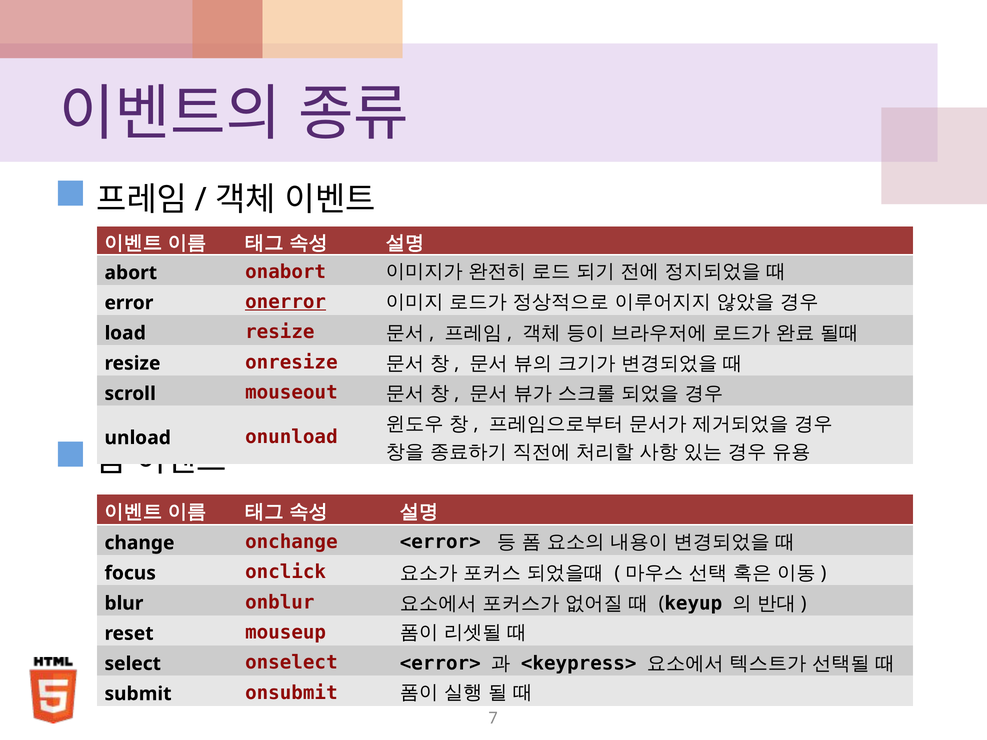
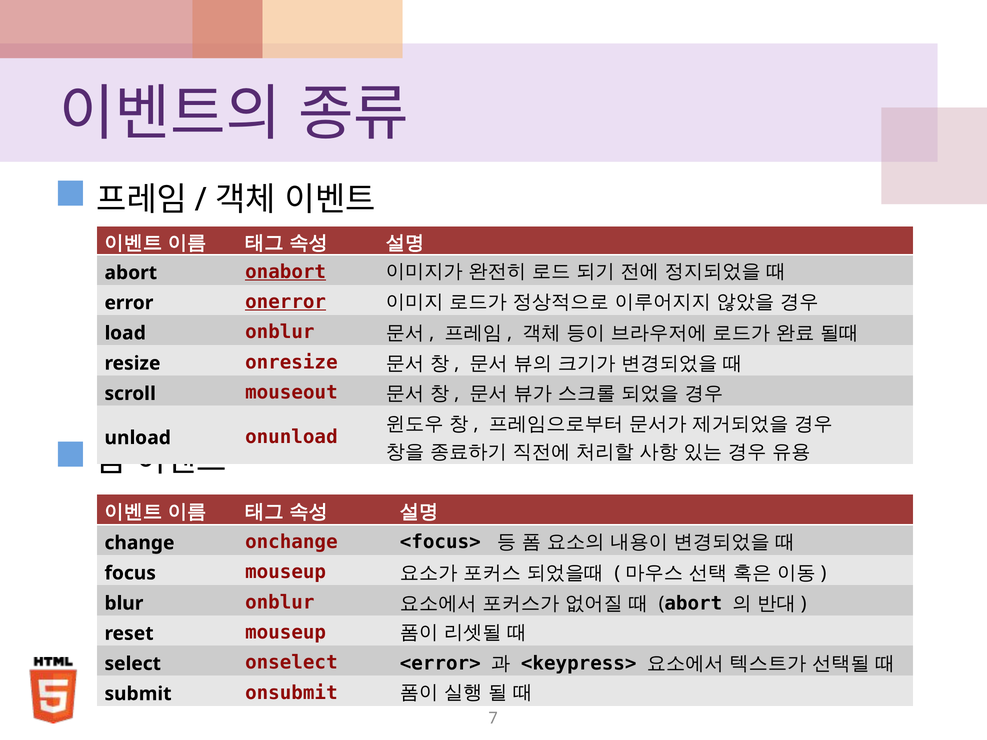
onabort underline: none -> present
resize at (280, 332): resize -> onblur
onchange <error>: <error> -> <focus>
onclick at (286, 572): onclick -> mouseup
keyup at (693, 603): keyup -> abort
